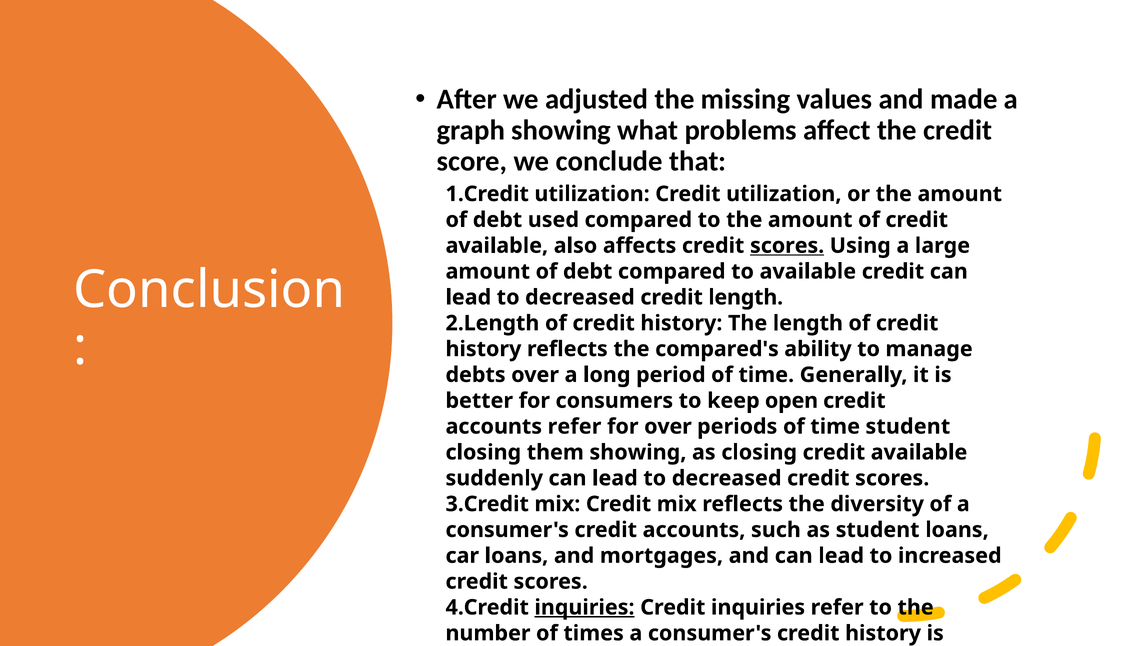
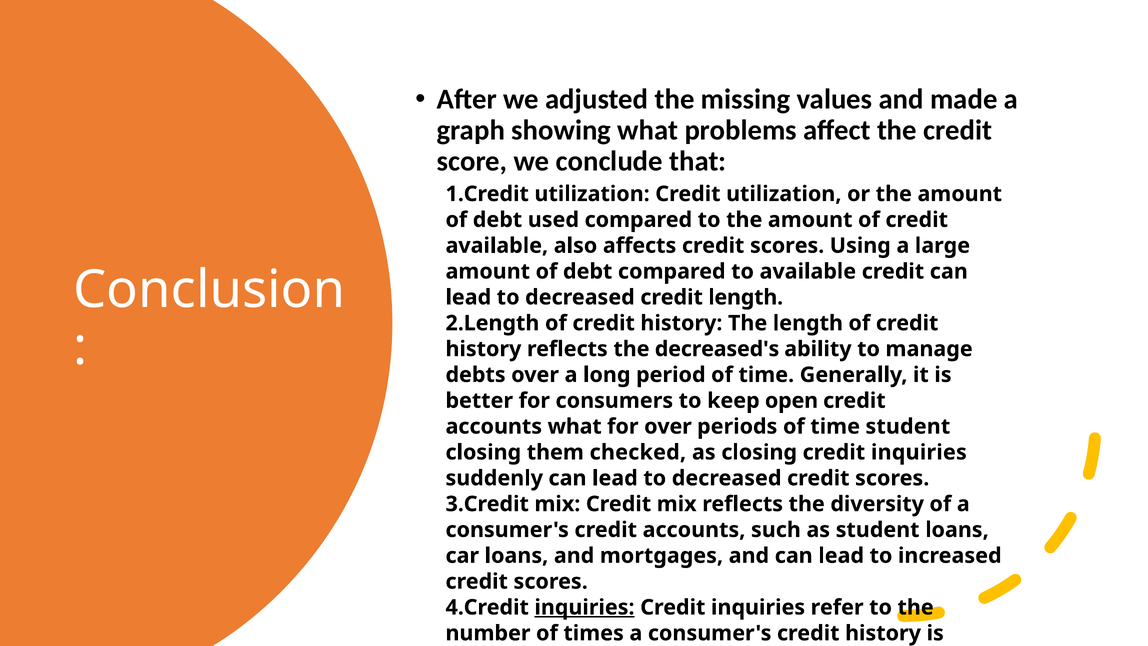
scores at (787, 246) underline: present -> none
compared's: compared's -> decreased's
accounts refer: refer -> what
them showing: showing -> checked
closing credit available: available -> inquiries
